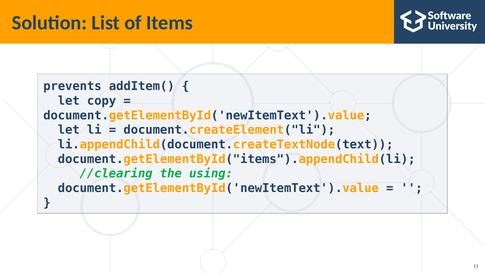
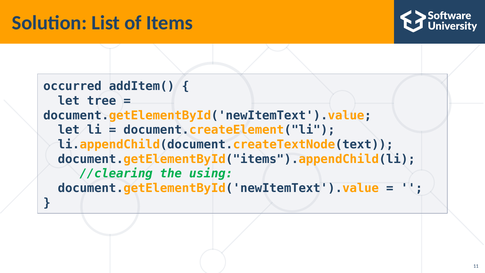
prevents: prevents -> occurred
copy: copy -> tree
